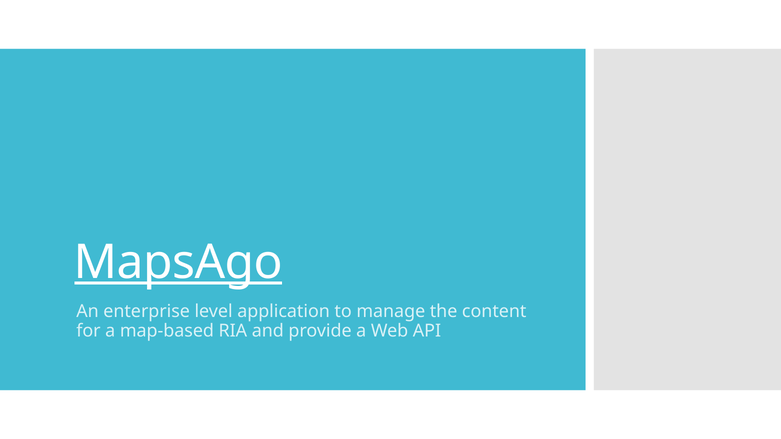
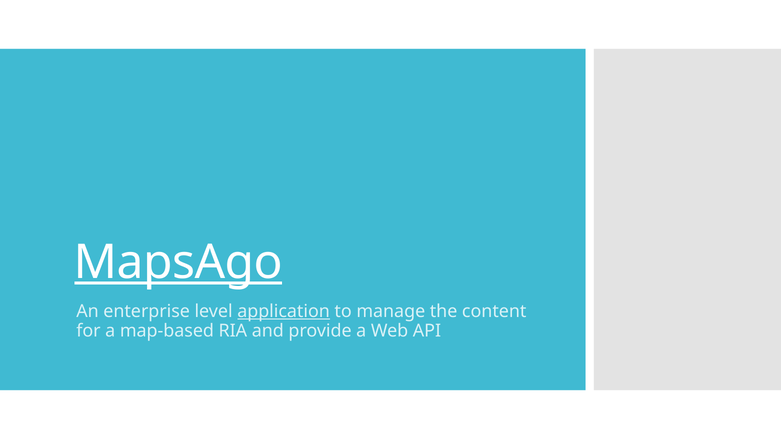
application underline: none -> present
